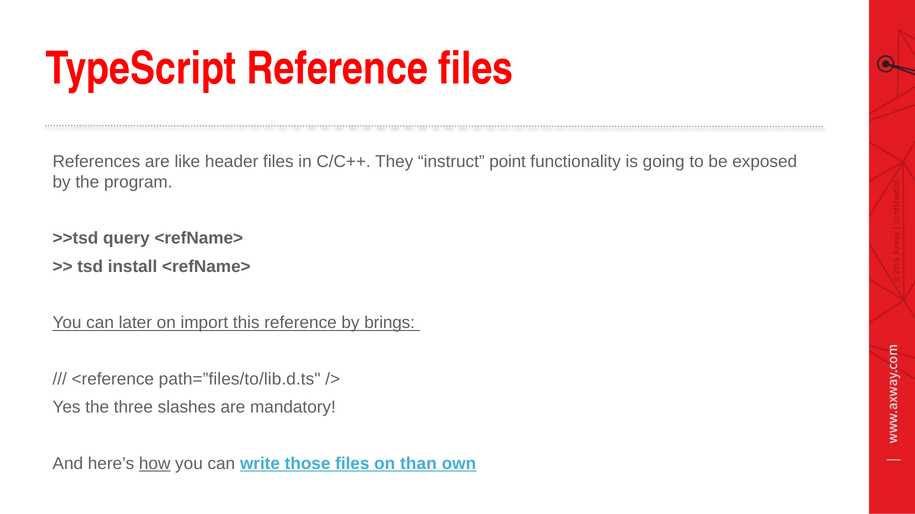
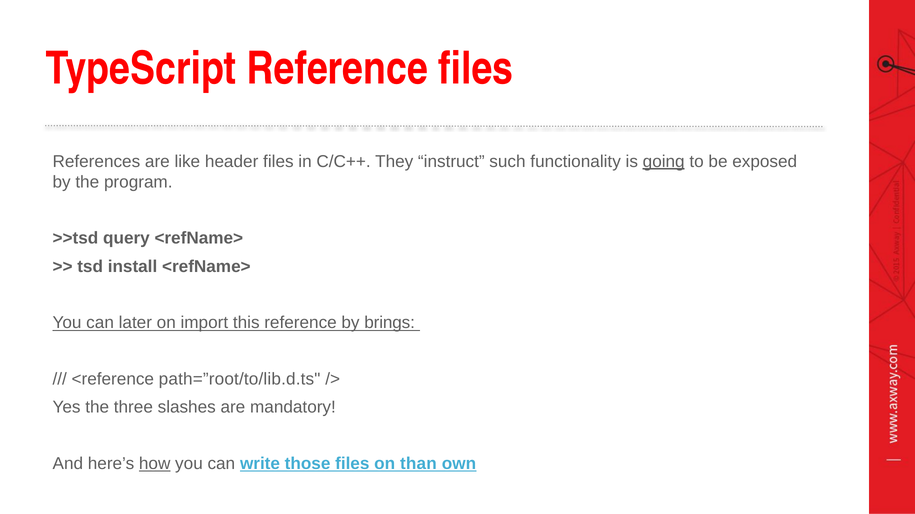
point: point -> such
going underline: none -> present
path=”files/to/lib.d.ts: path=”files/to/lib.d.ts -> path=”root/to/lib.d.ts
